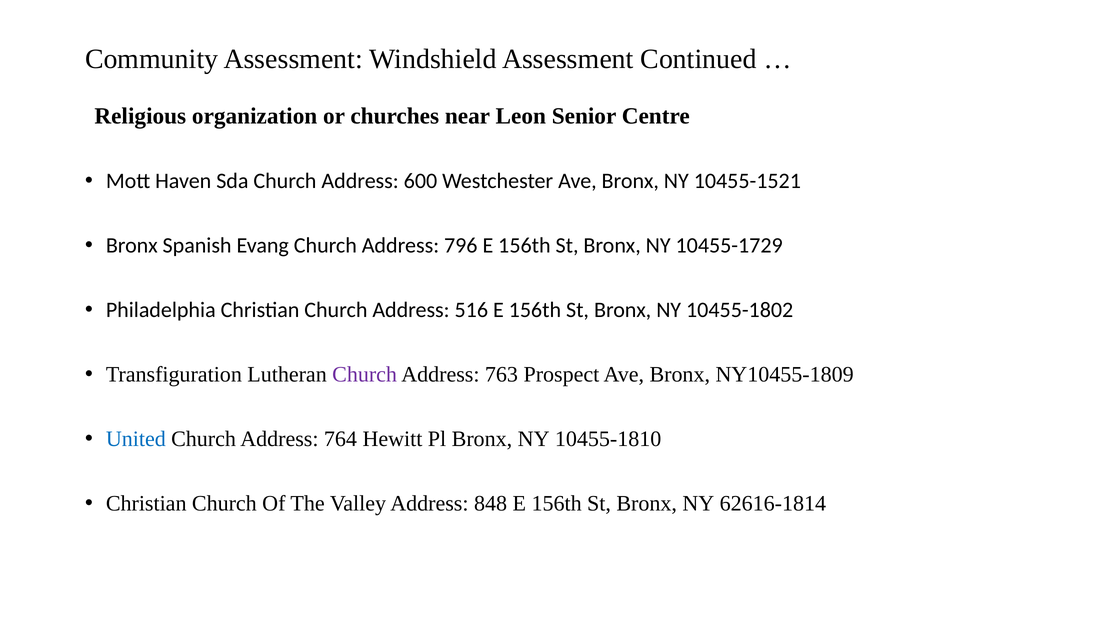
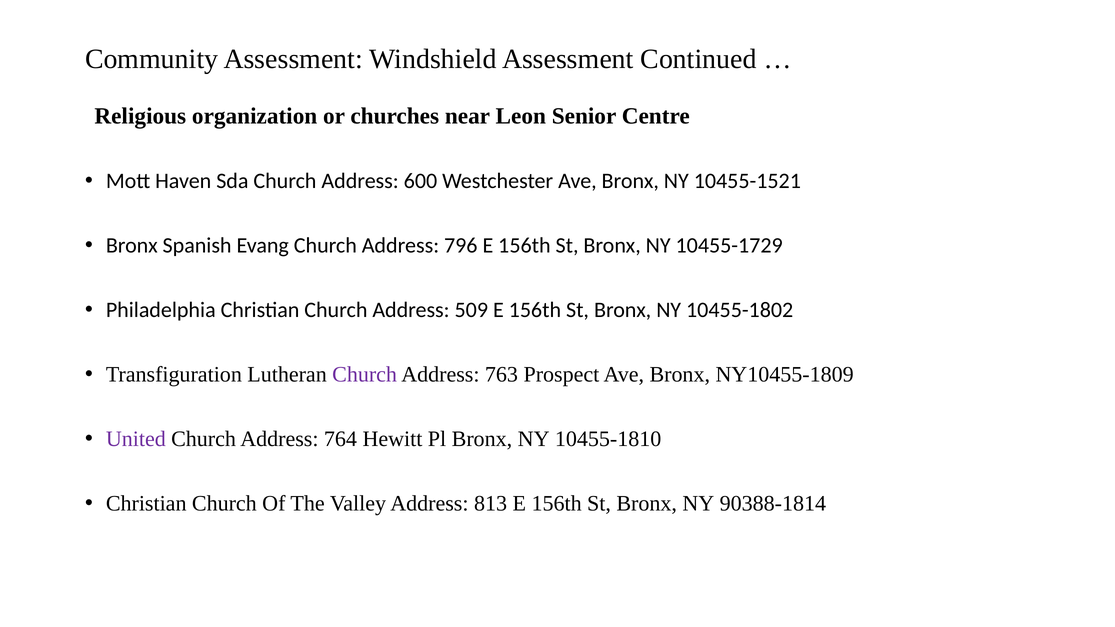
516: 516 -> 509
United colour: blue -> purple
848: 848 -> 813
62616-1814: 62616-1814 -> 90388-1814
